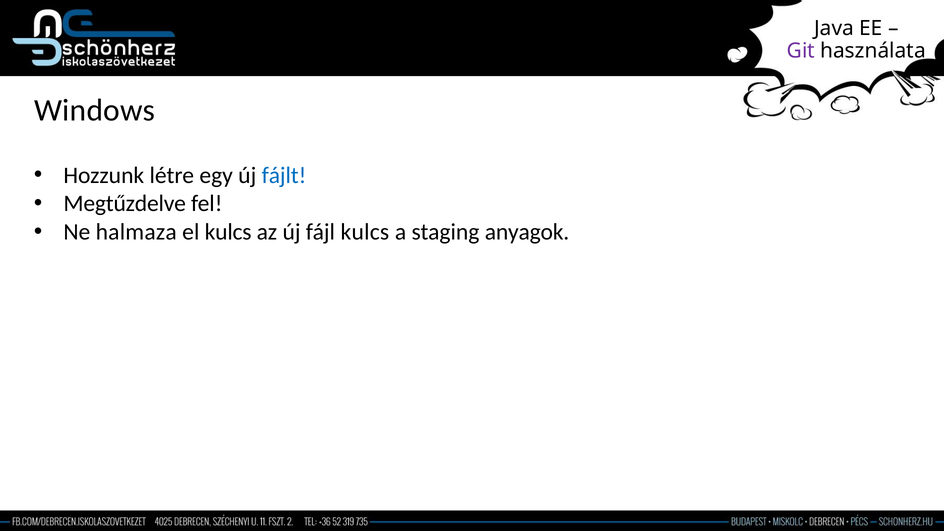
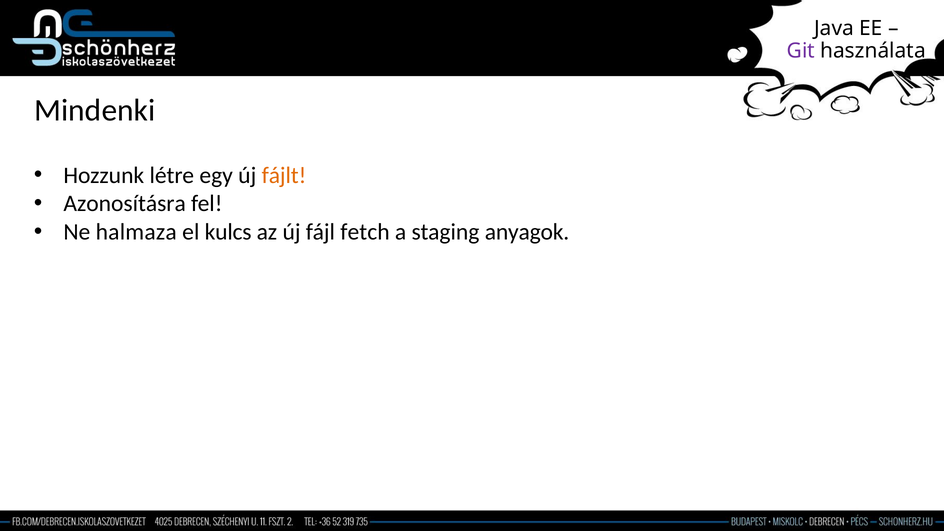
Windows: Windows -> Mindenki
fájlt colour: blue -> orange
Megtűzdelve: Megtűzdelve -> Azonosításra
fájl kulcs: kulcs -> fetch
